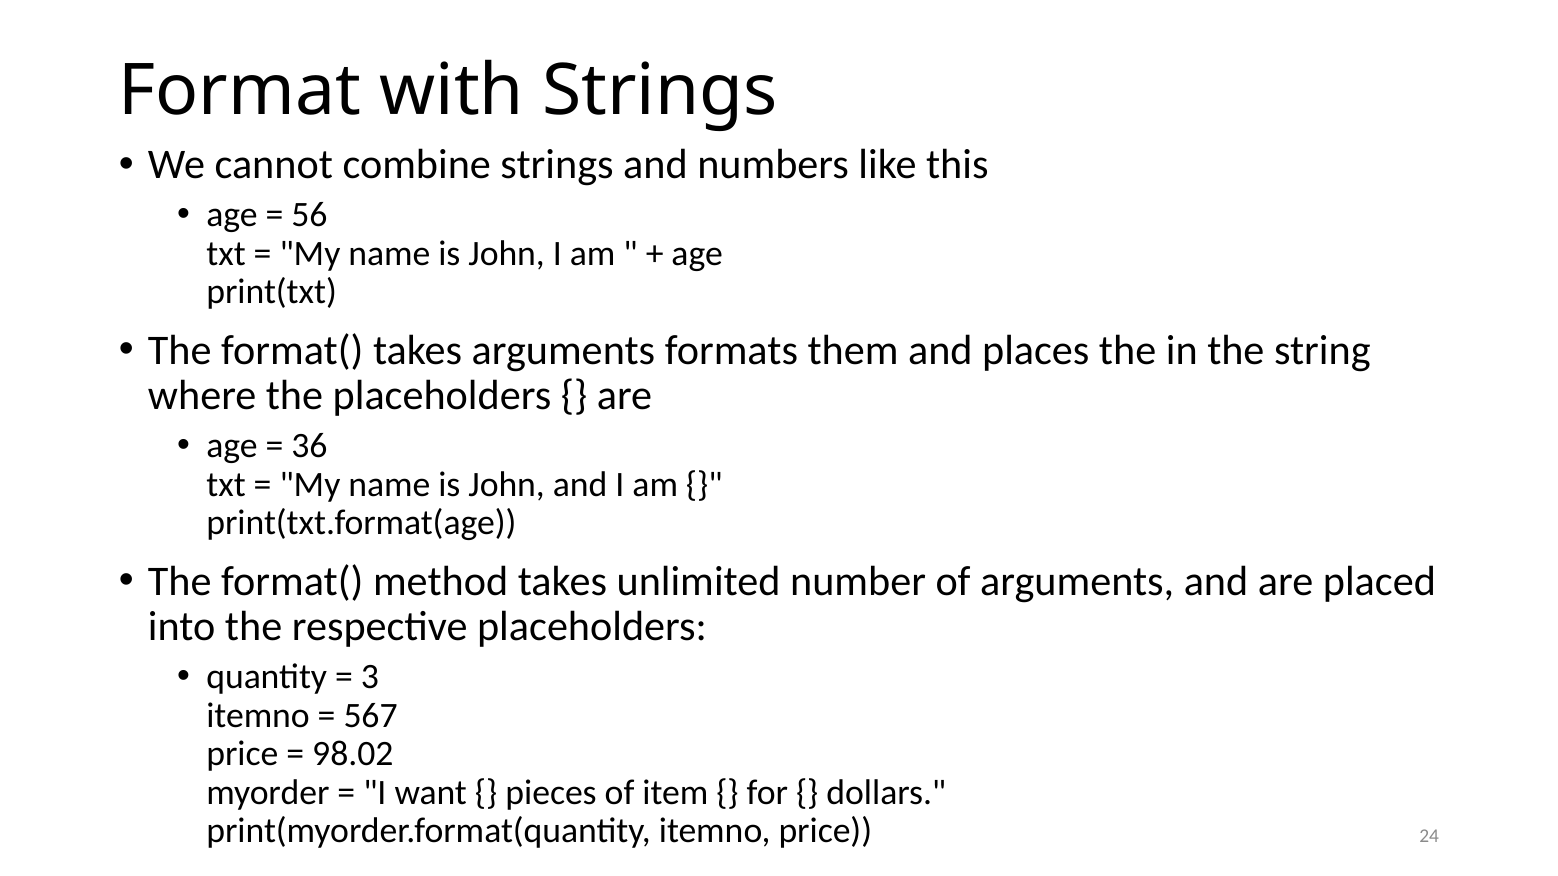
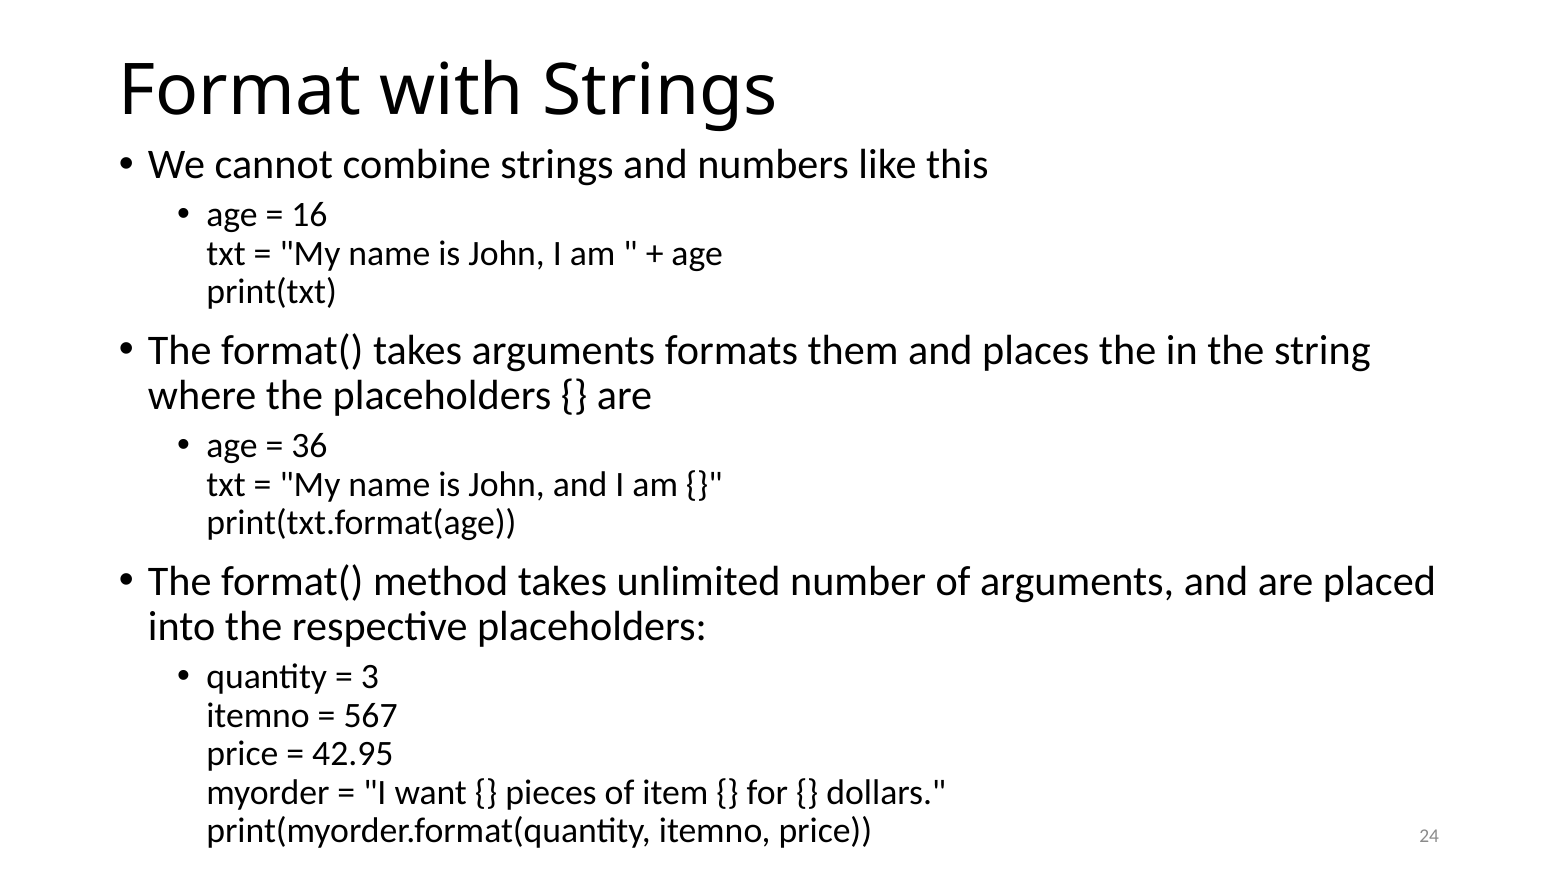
56: 56 -> 16
98.02: 98.02 -> 42.95
